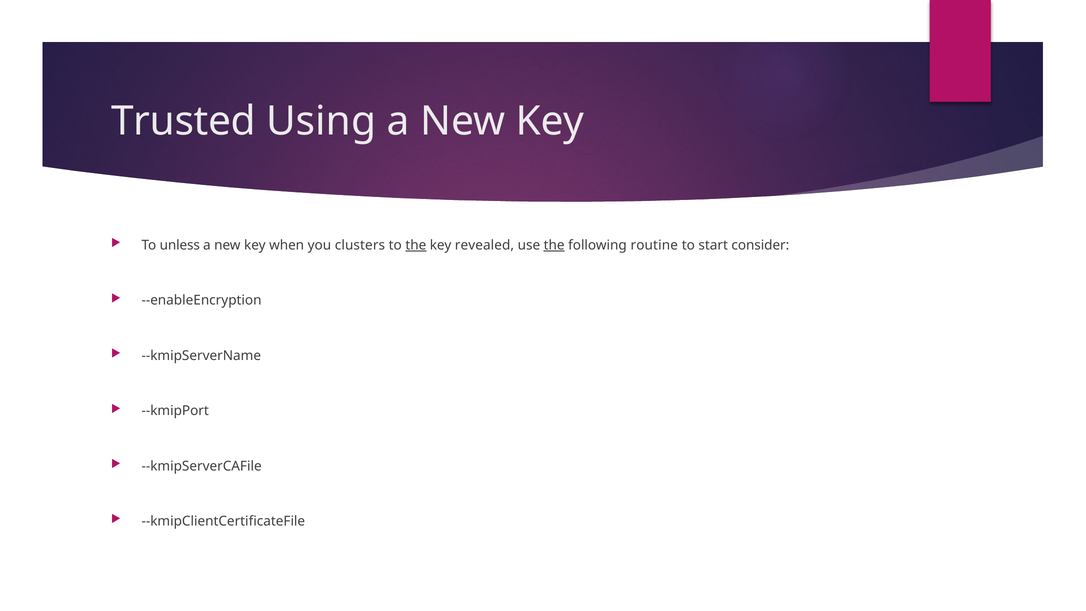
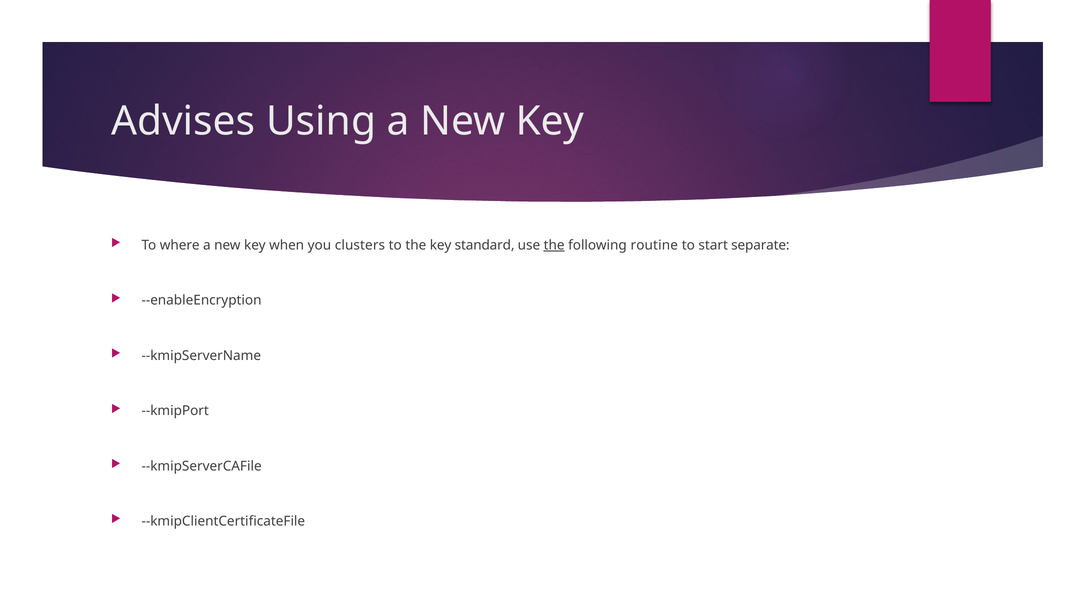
Trusted: Trusted -> Advises
unless: unless -> where
the at (416, 245) underline: present -> none
revealed: revealed -> standard
consider: consider -> separate
